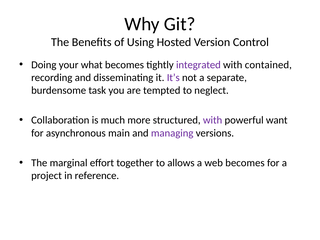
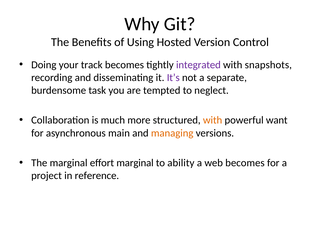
what: what -> track
contained: contained -> snapshots
with at (213, 120) colour: purple -> orange
managing colour: purple -> orange
effort together: together -> marginal
allows: allows -> ability
